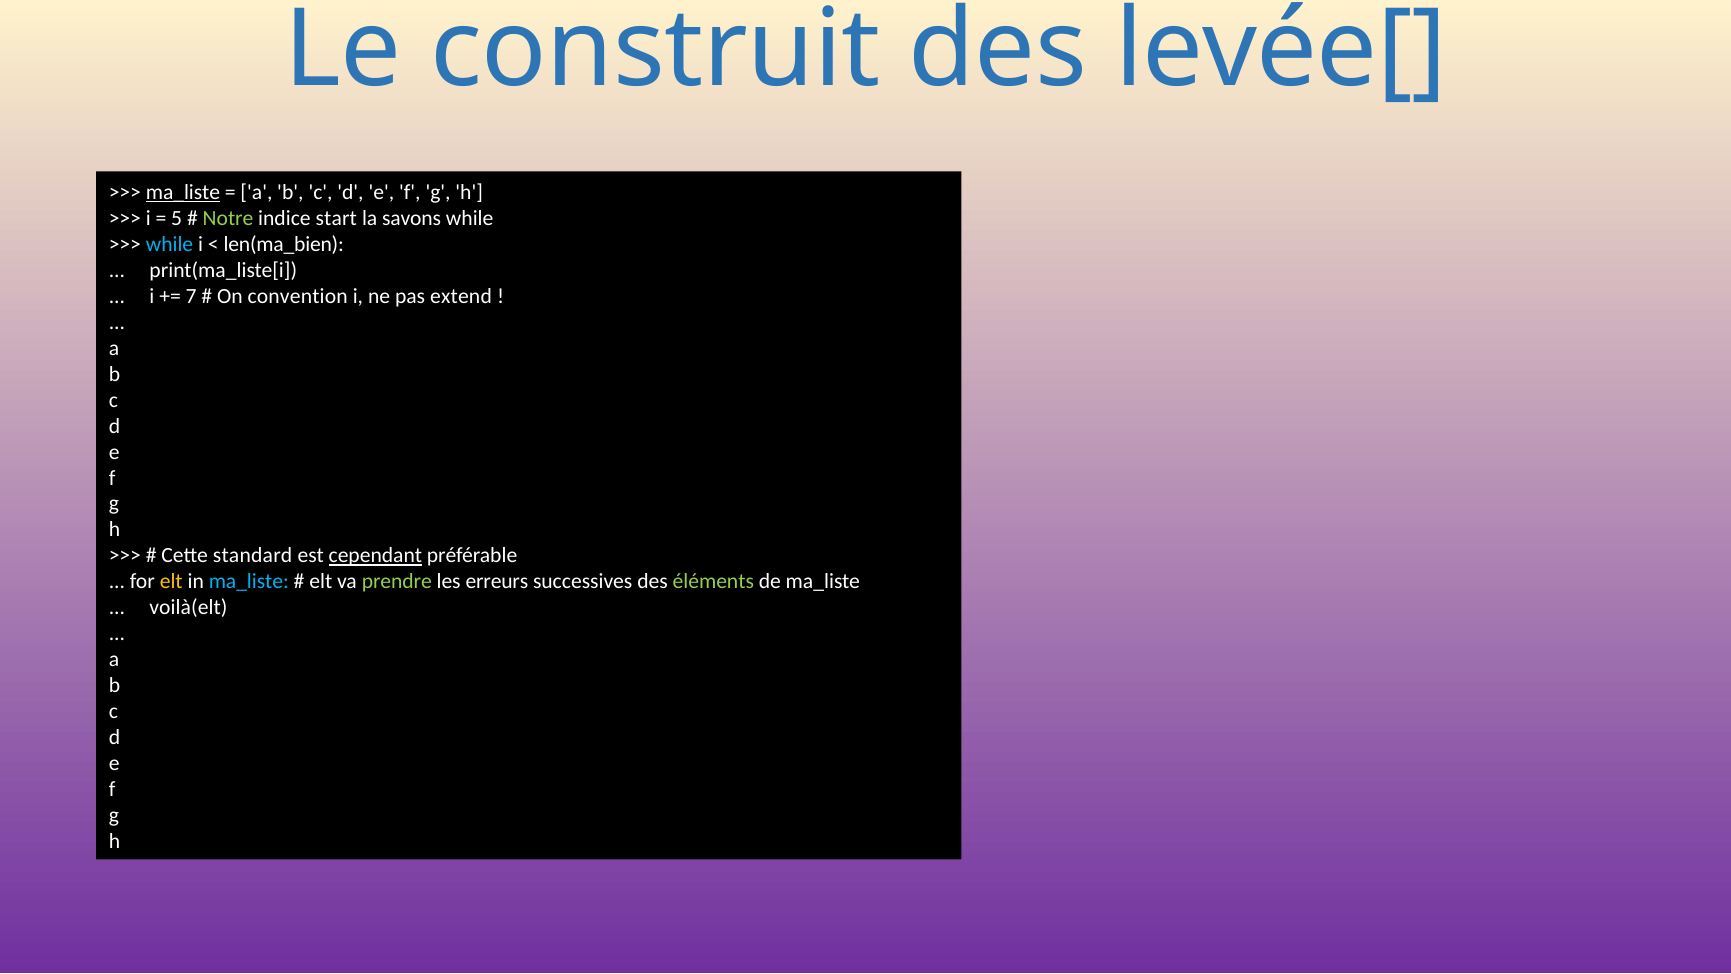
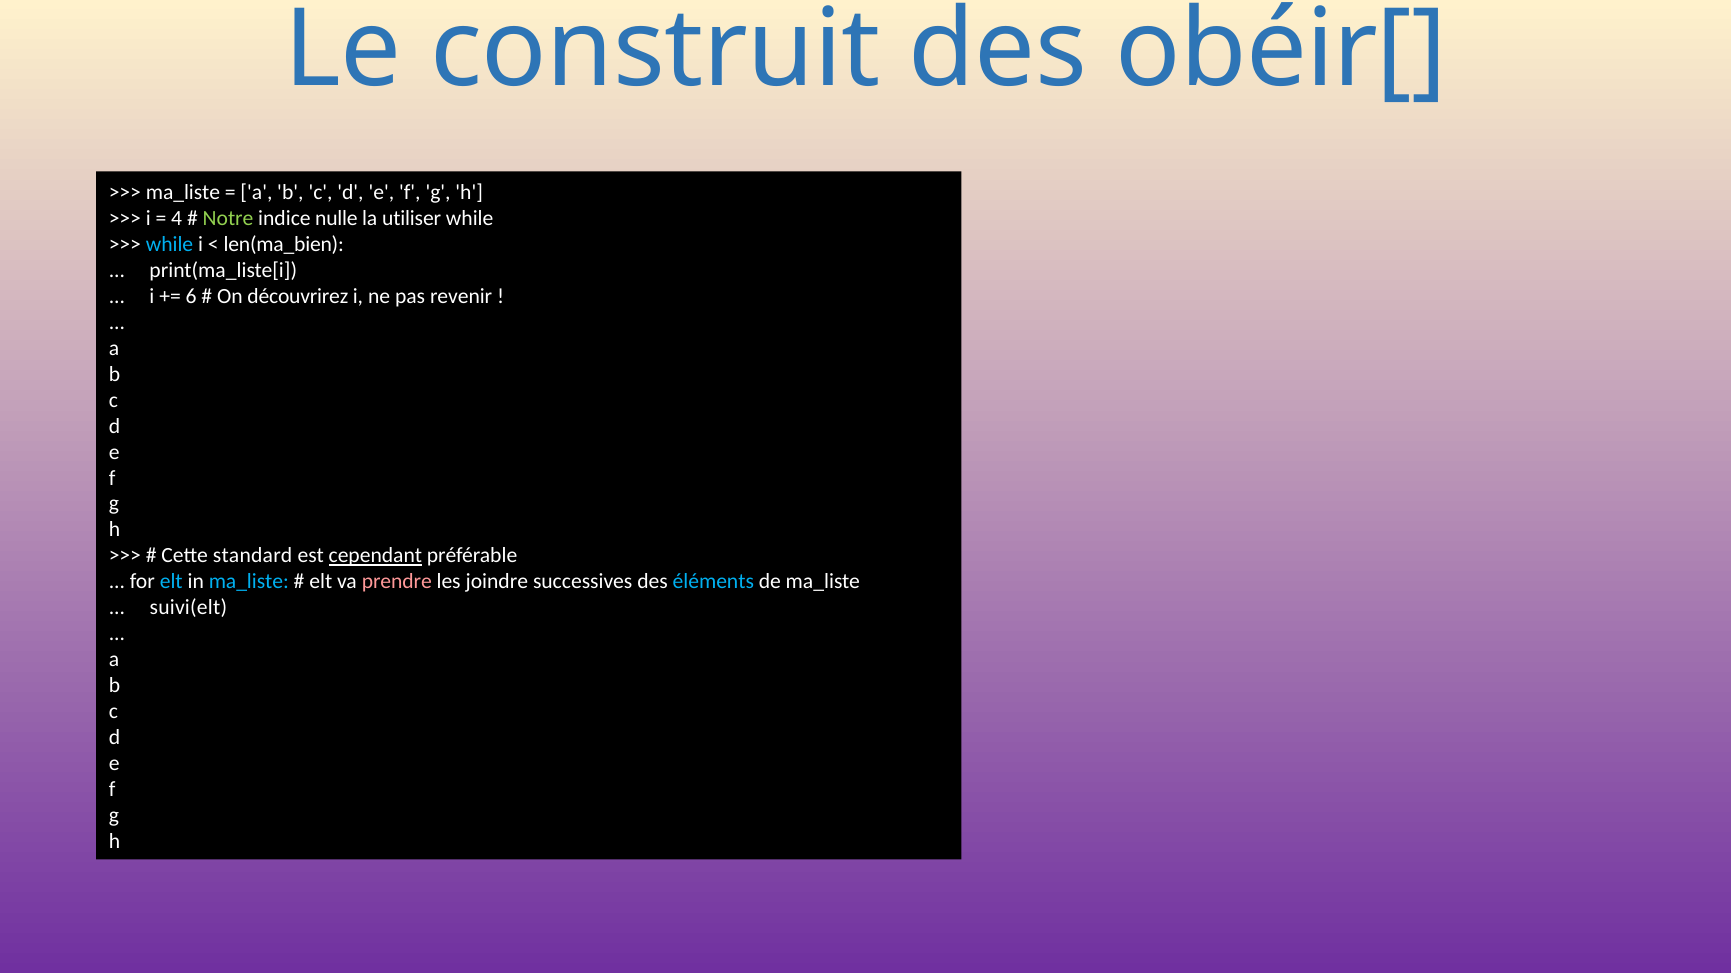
levée[: levée[ -> obéir[
ma_liste at (183, 192) underline: present -> none
5: 5 -> 4
start: start -> nulle
savons: savons -> utiliser
7: 7 -> 6
convention: convention -> découvrirez
extend: extend -> revenir
elt at (171, 582) colour: yellow -> light blue
prendre colour: light green -> pink
erreurs: erreurs -> joindre
éléments colour: light green -> light blue
voilà(elt: voilà(elt -> suivi(elt
